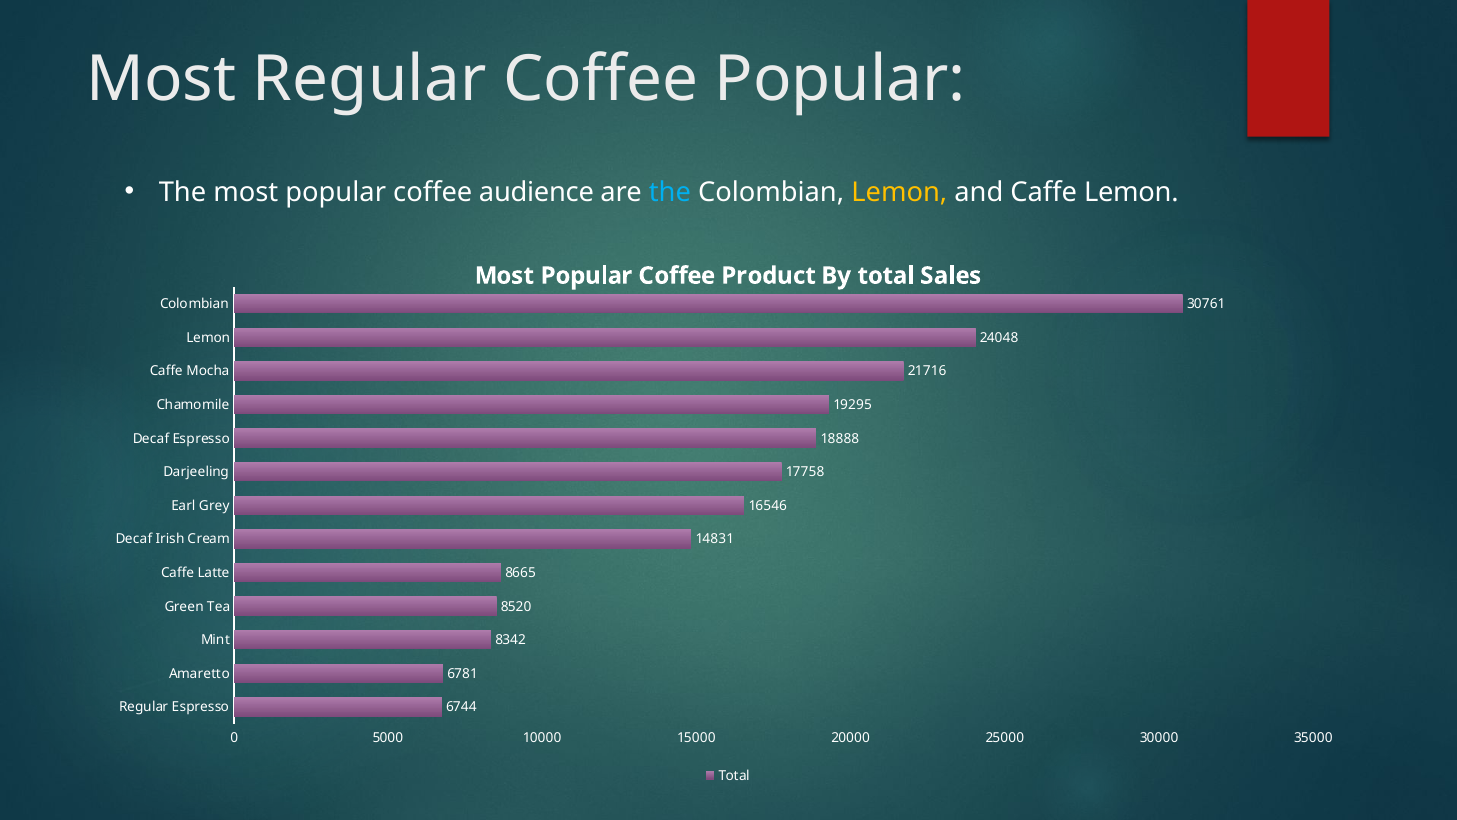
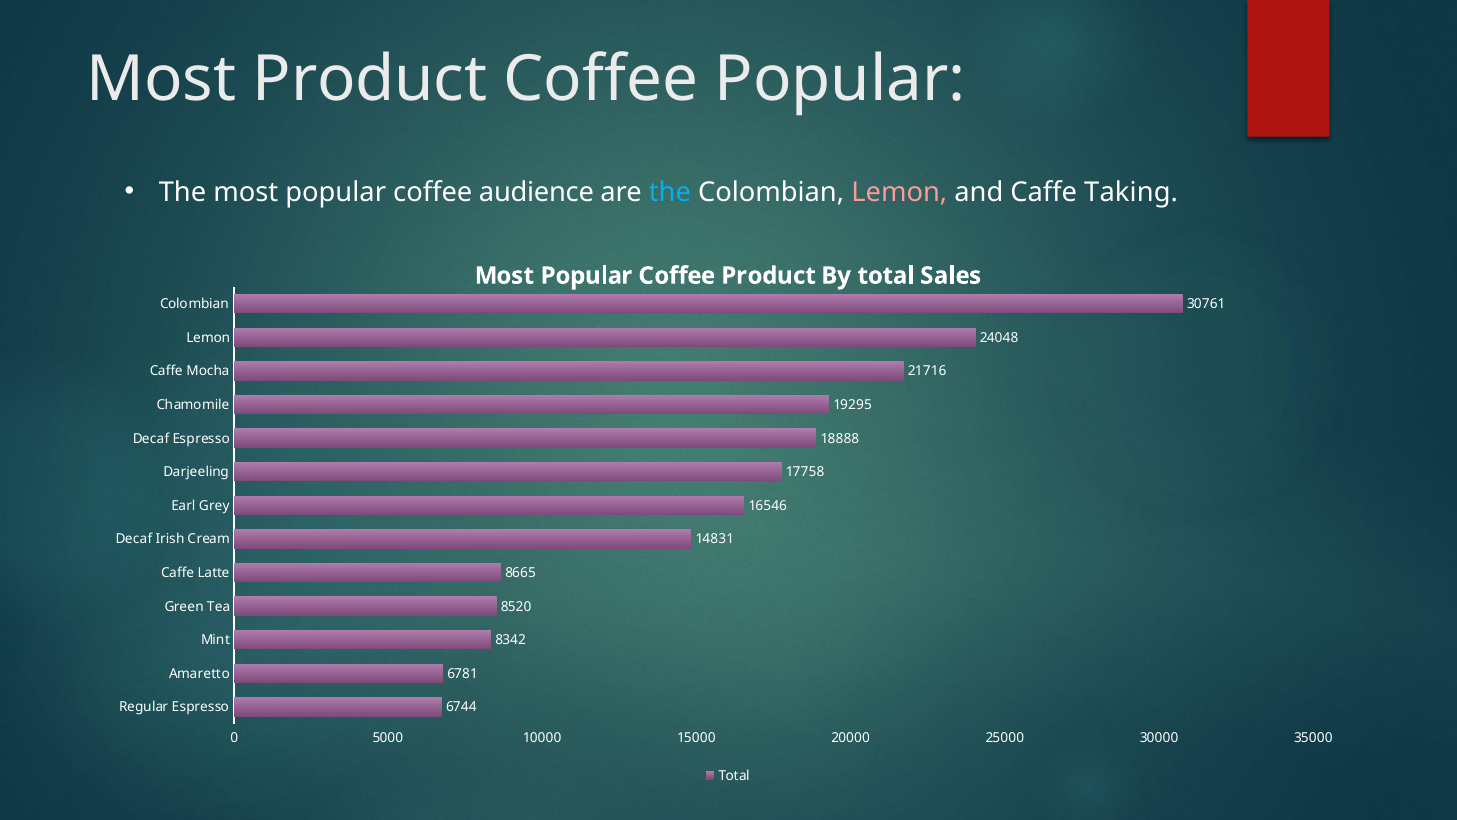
Most Regular: Regular -> Product
Lemon at (899, 192) colour: yellow -> pink
Caffe Lemon: Lemon -> Taking
